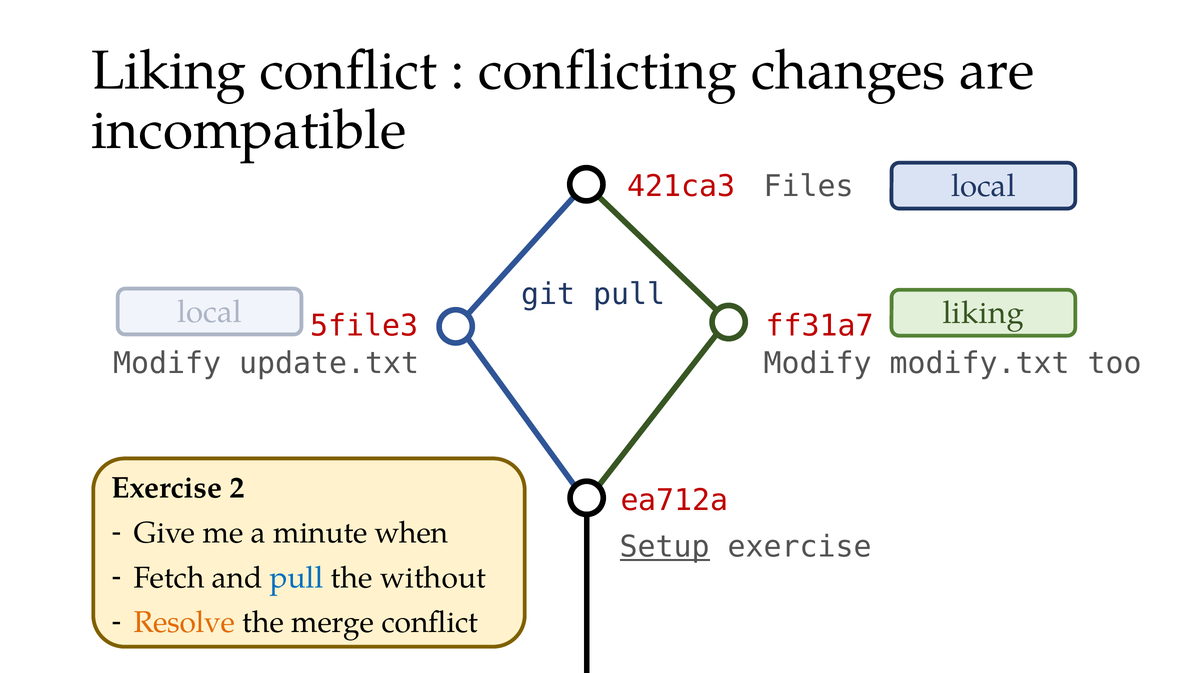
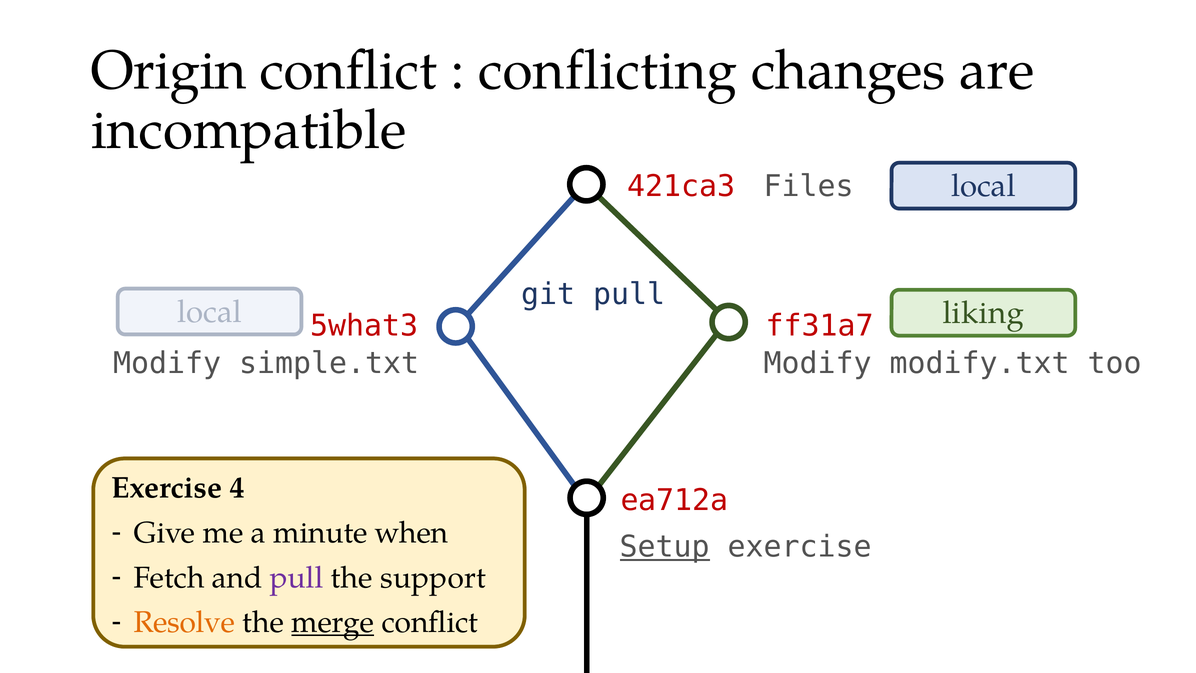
Liking at (169, 71): Liking -> Origin
5file3: 5file3 -> 5what3
update.txt: update.txt -> simple.txt
2: 2 -> 4
pull at (297, 577) colour: blue -> purple
without: without -> support
merge underline: none -> present
